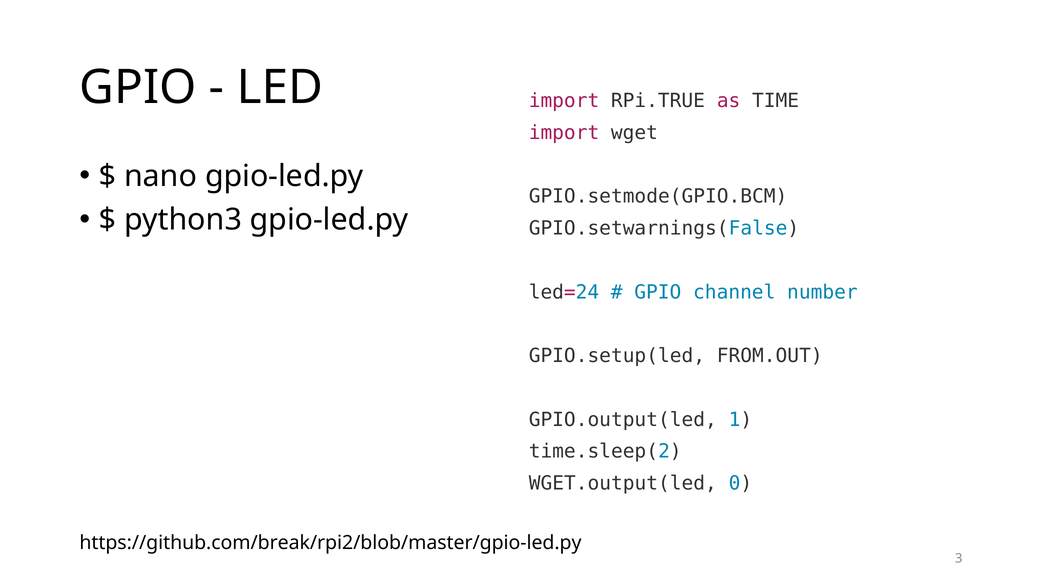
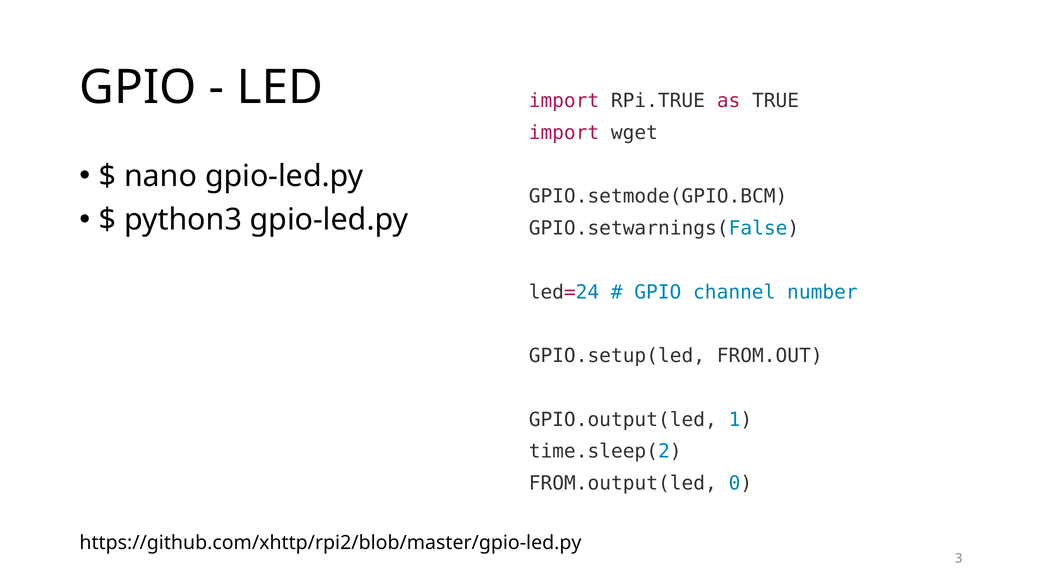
TIME: TIME -> TRUE
WGET.output(led: WGET.output(led -> FROM.output(led
https://github.com/break/rpi2/blob/master/gpio-led.py: https://github.com/break/rpi2/blob/master/gpio-led.py -> https://github.com/xhttp/rpi2/blob/master/gpio-led.py
